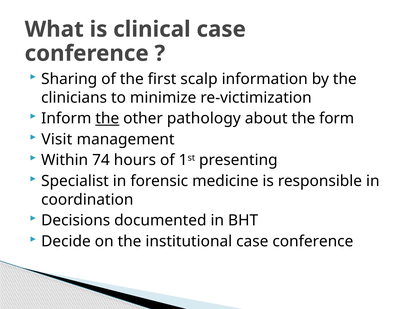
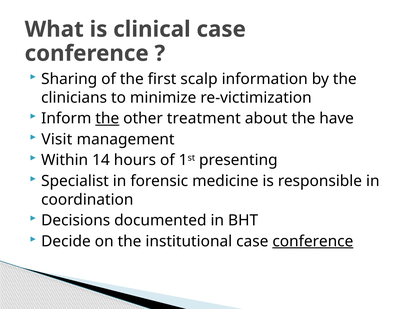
pathology: pathology -> treatment
form: form -> have
74: 74 -> 14
conference at (313, 241) underline: none -> present
